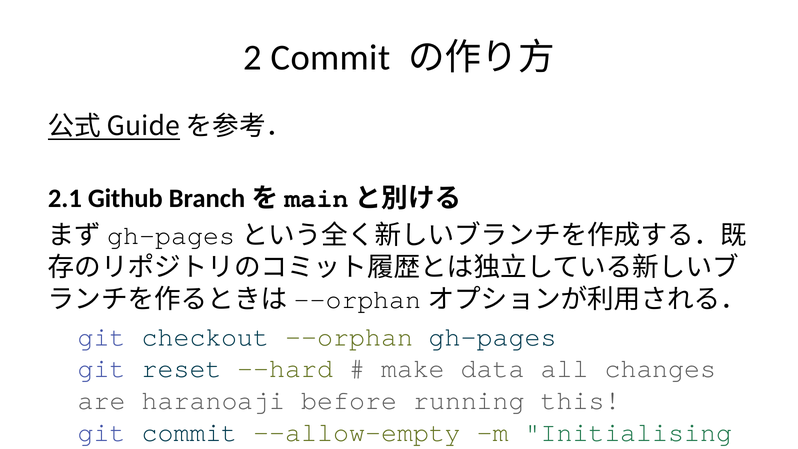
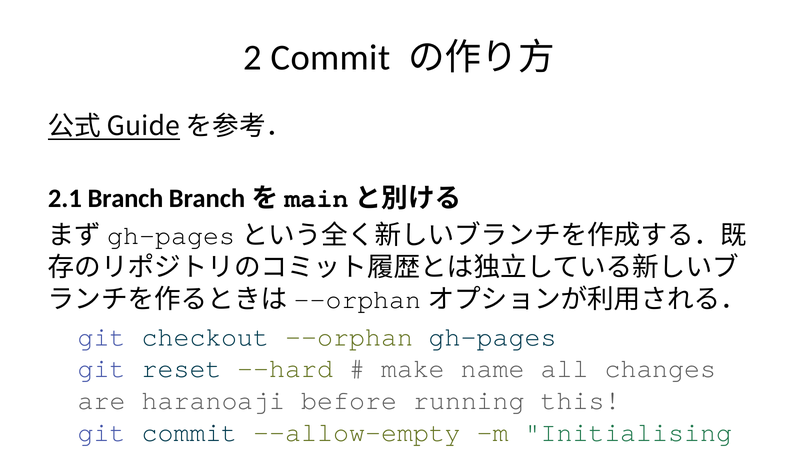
2.1 Github: Github -> Branch
make data: data -> name
